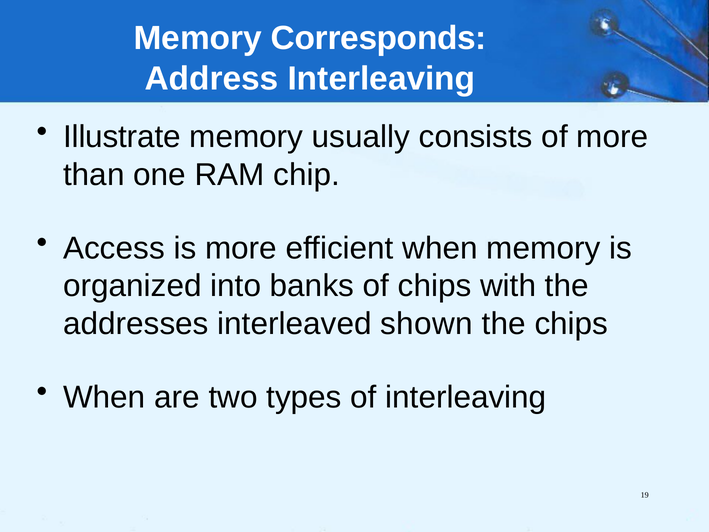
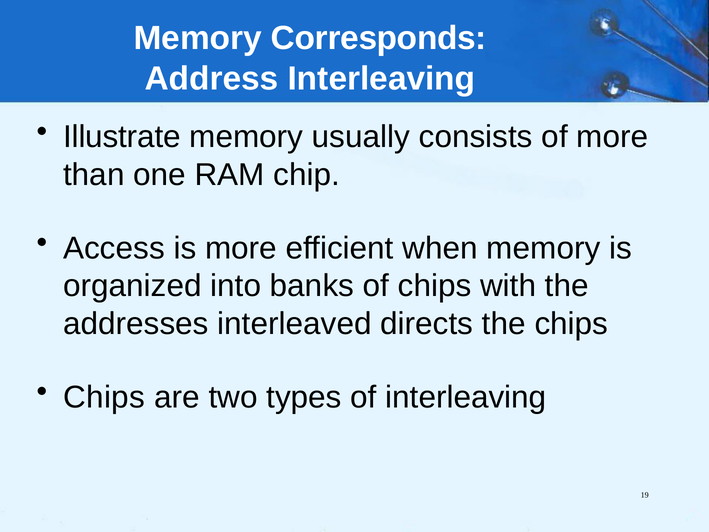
shown: shown -> directs
When at (104, 397): When -> Chips
